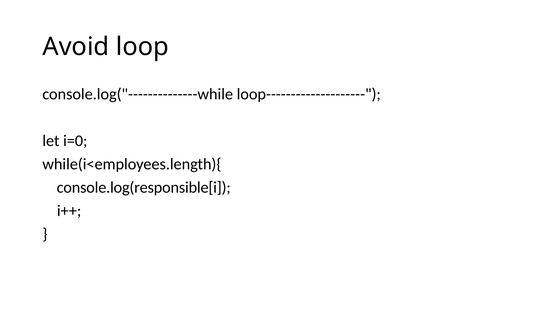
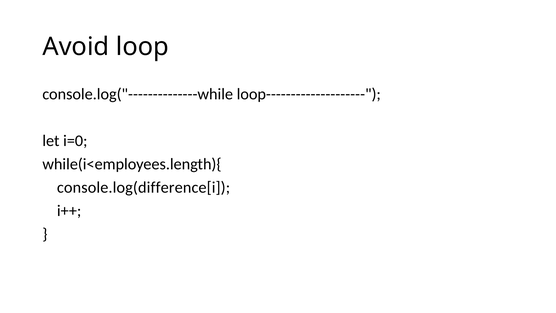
console.log(responsible[i: console.log(responsible[i -> console.log(difference[i
